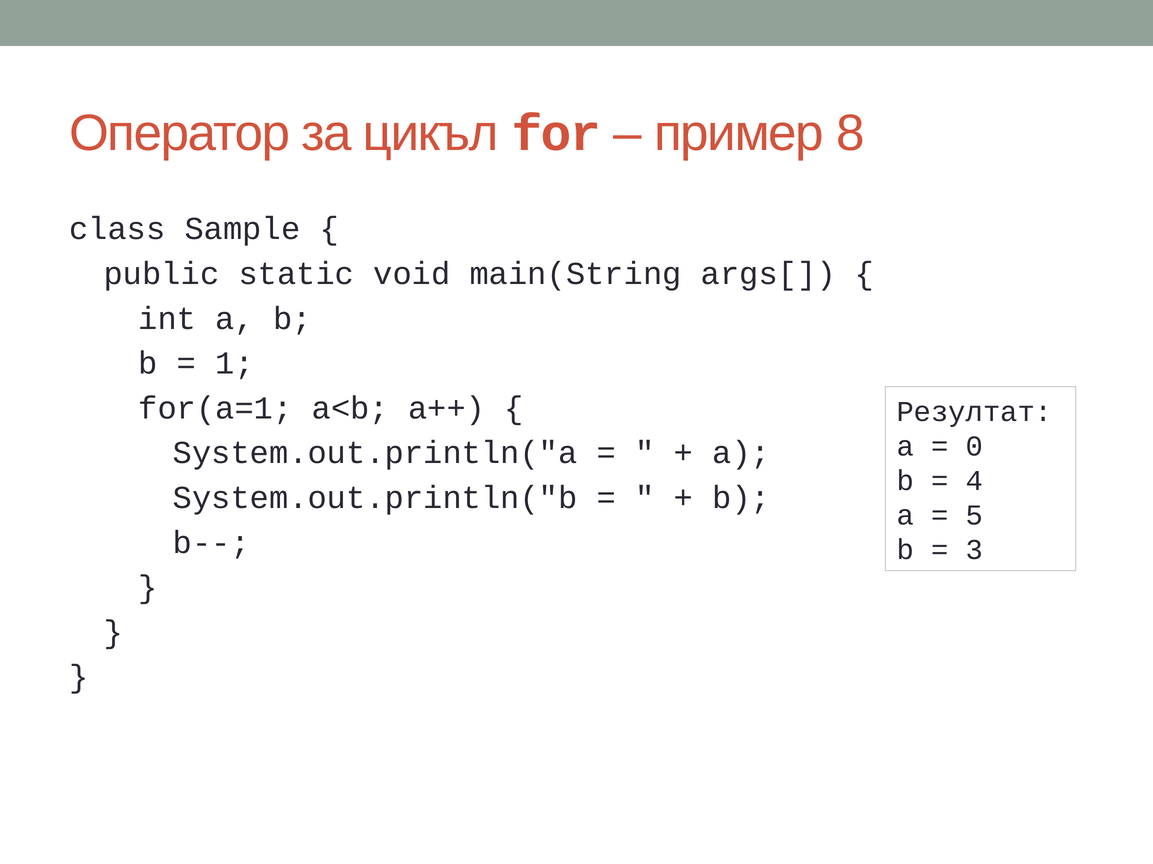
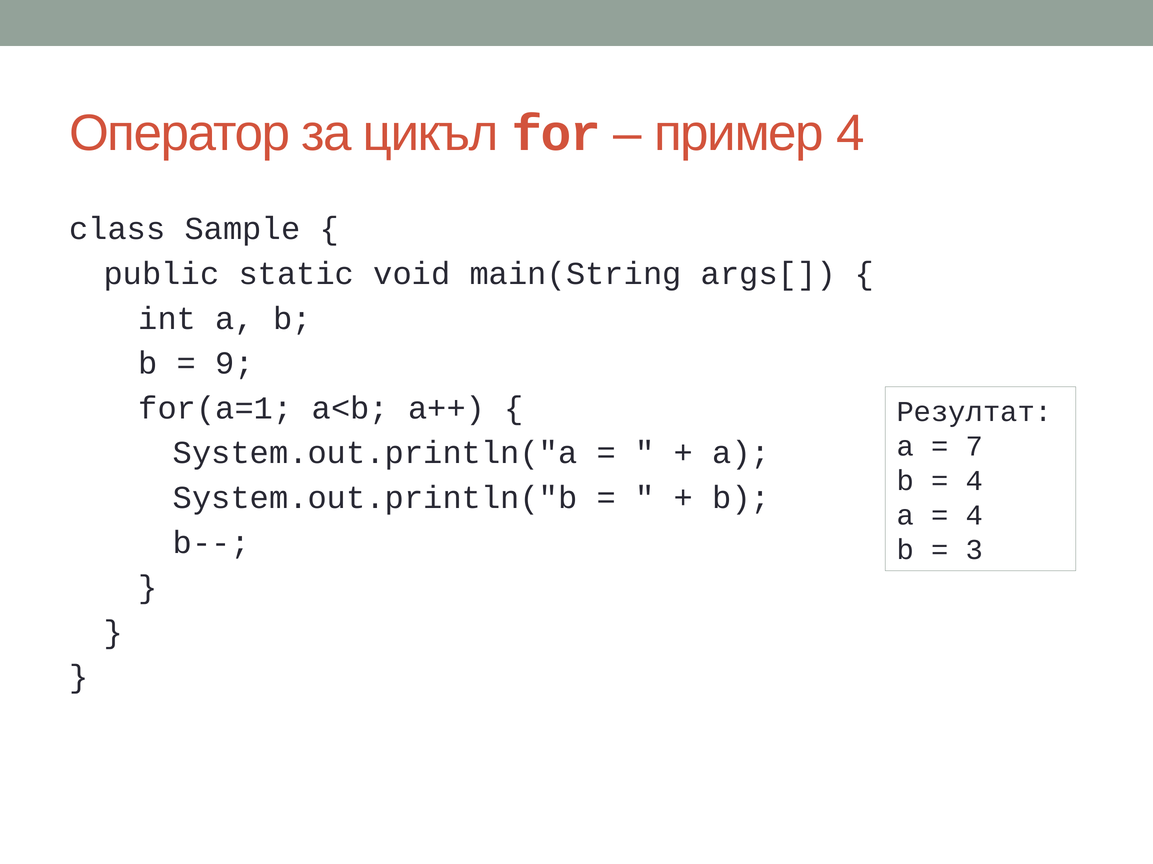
пример 8: 8 -> 4
1: 1 -> 9
0: 0 -> 7
5 at (974, 516): 5 -> 4
